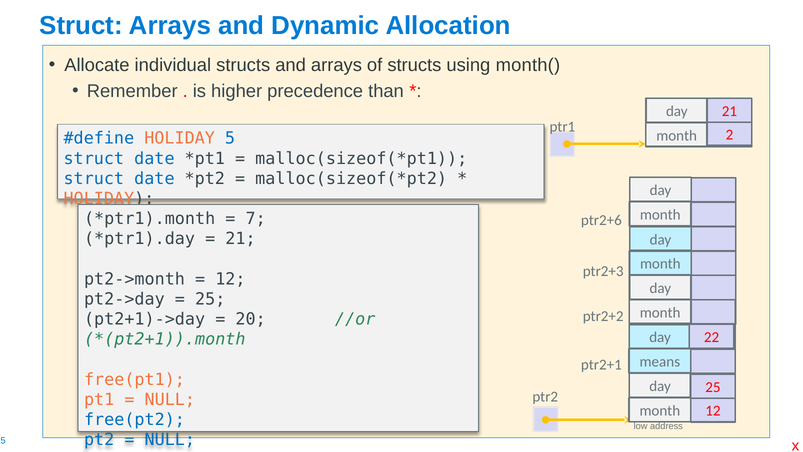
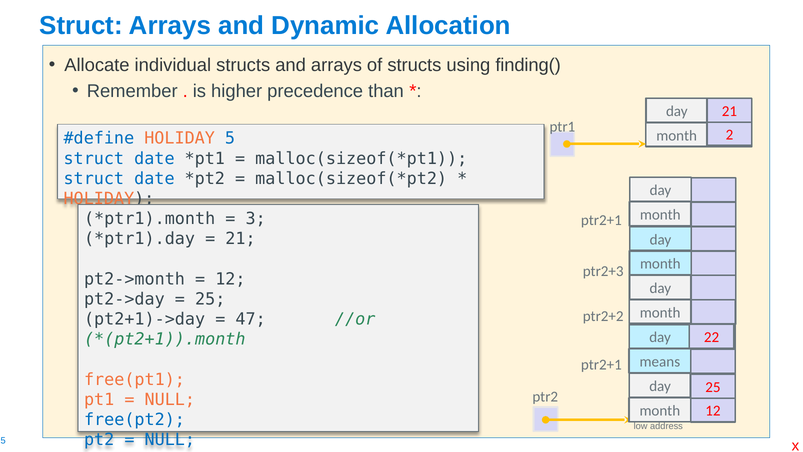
month(: month( -> finding(
7: 7 -> 3
ptr2+6 at (601, 220): ptr2+6 -> ptr2+1
20: 20 -> 47
